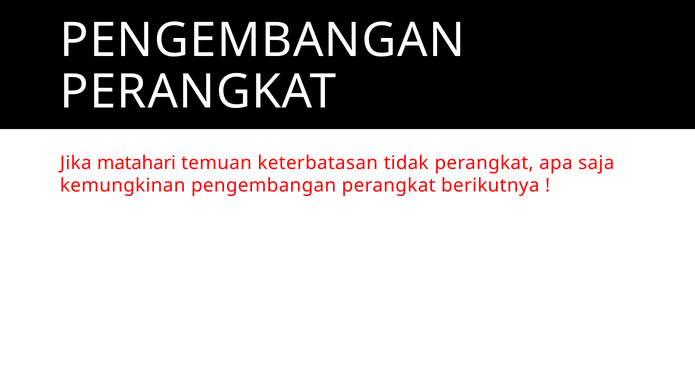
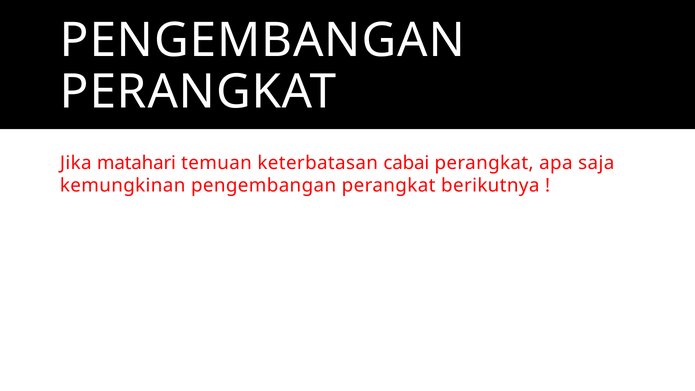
tidak: tidak -> cabai
